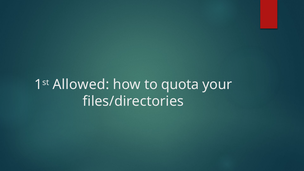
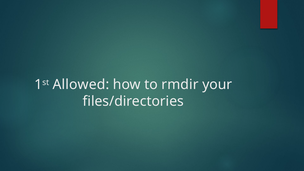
quota: quota -> rmdir
